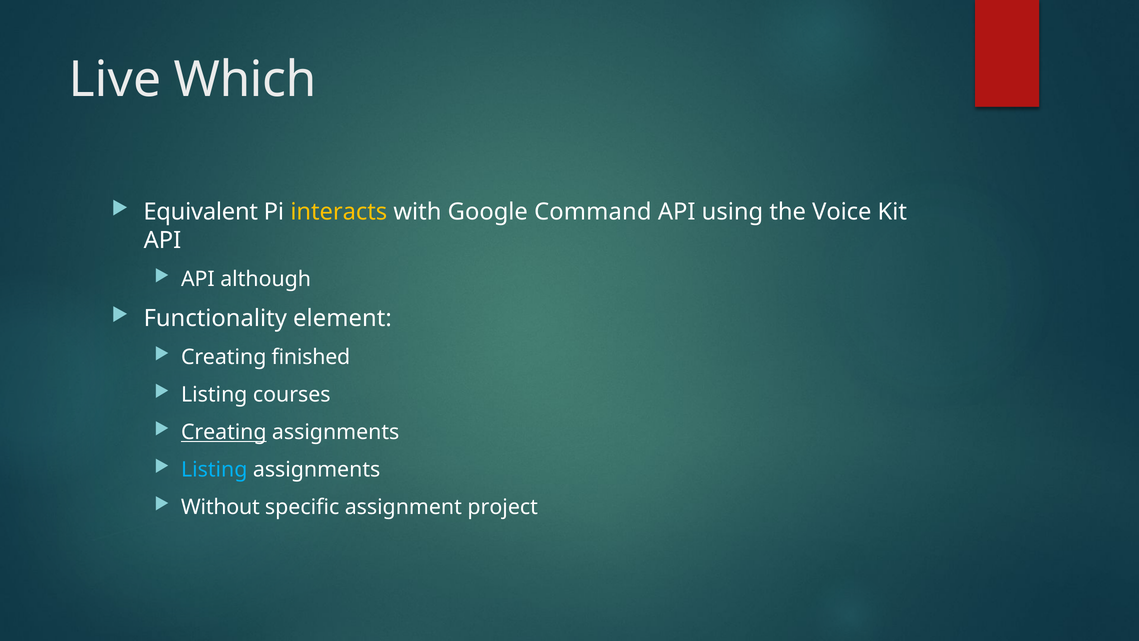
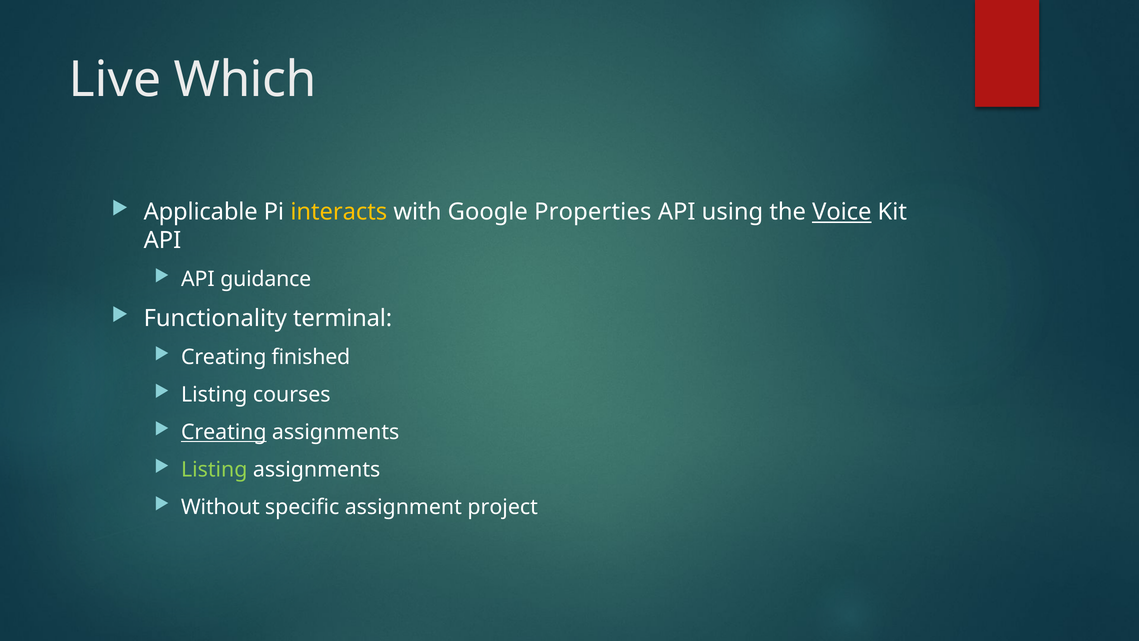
Equivalent: Equivalent -> Applicable
Command: Command -> Properties
Voice underline: none -> present
although: although -> guidance
element: element -> terminal
Listing at (214, 470) colour: light blue -> light green
